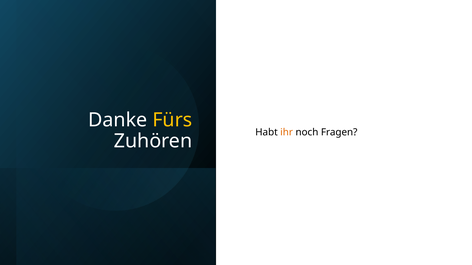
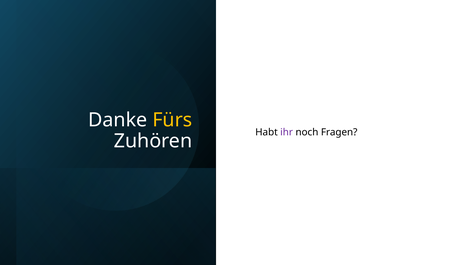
ihr colour: orange -> purple
